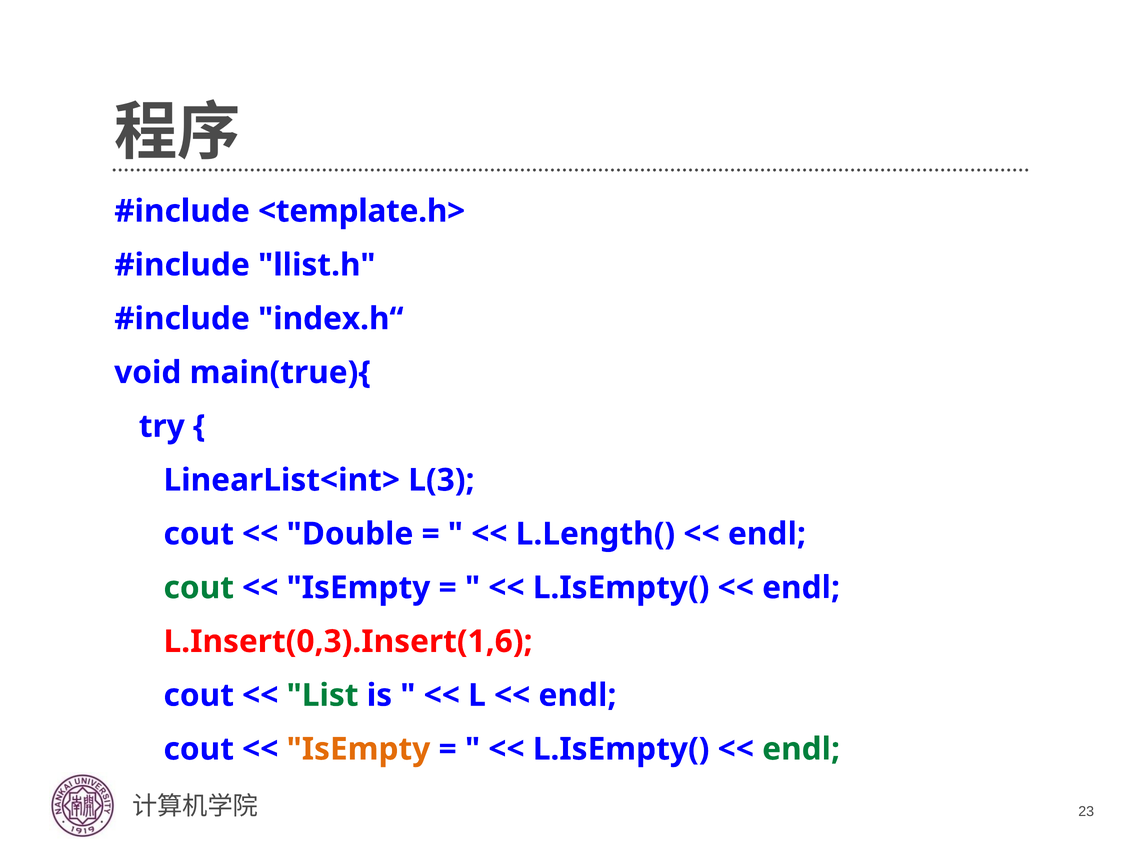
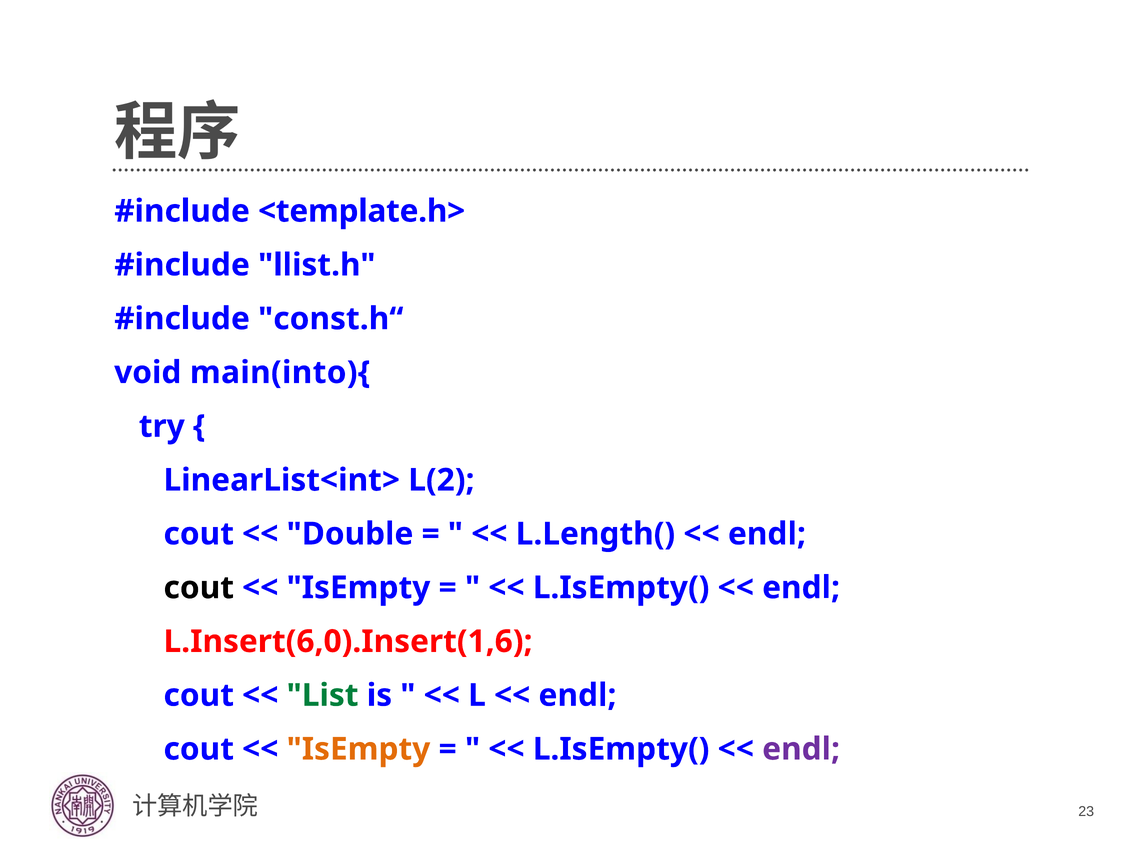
index.h“: index.h“ -> const.h“
main(true){: main(true){ -> main(into){
L(3: L(3 -> L(2
cout at (199, 587) colour: green -> black
L.Insert(0,3).Insert(1,6: L.Insert(0,3).Insert(1,6 -> L.Insert(6,0).Insert(1,6
endl at (801, 749) colour: green -> purple
